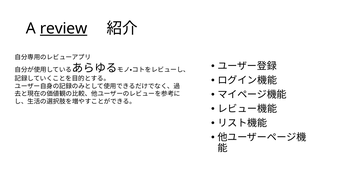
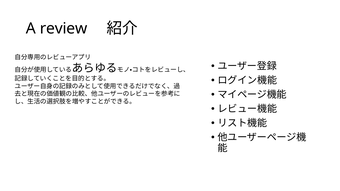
review underline: present -> none
